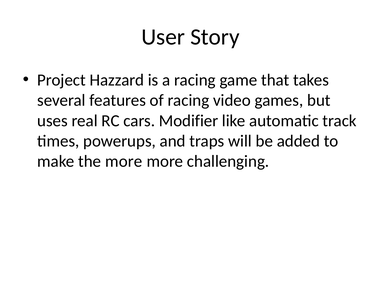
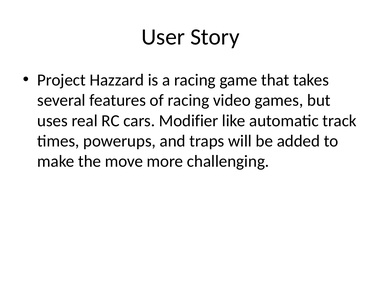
the more: more -> move
